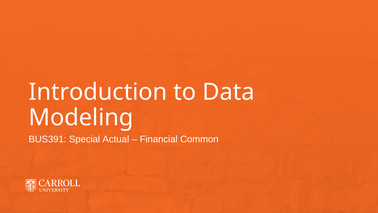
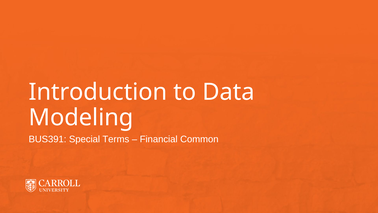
Actual: Actual -> Terms
